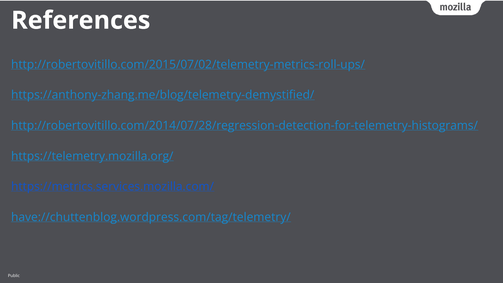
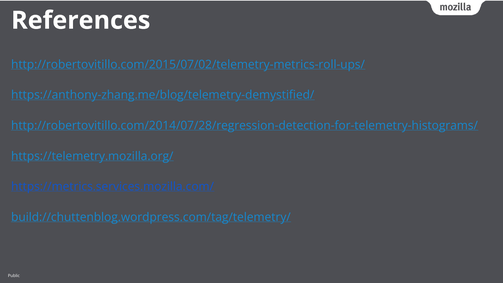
have://chuttenblog.wordpress.com/tag/telemetry/: have://chuttenblog.wordpress.com/tag/telemetry/ -> build://chuttenblog.wordpress.com/tag/telemetry/
